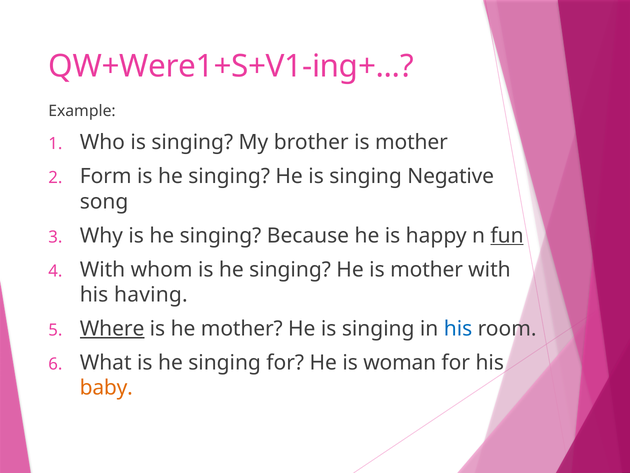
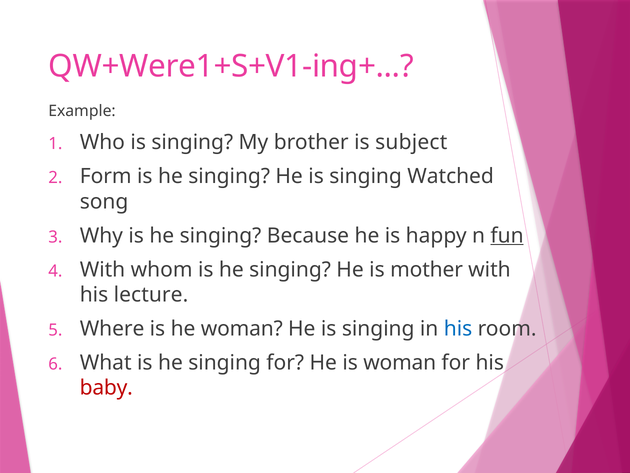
brother is mother: mother -> subject
Negative: Negative -> Watched
having: having -> lecture
Where underline: present -> none
he mother: mother -> woman
baby colour: orange -> red
